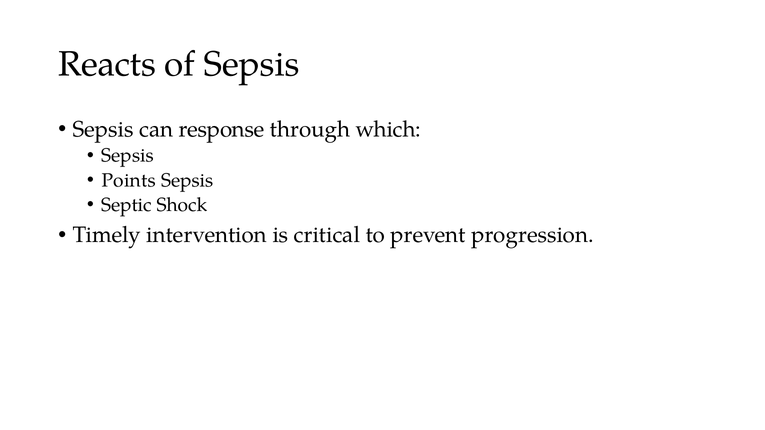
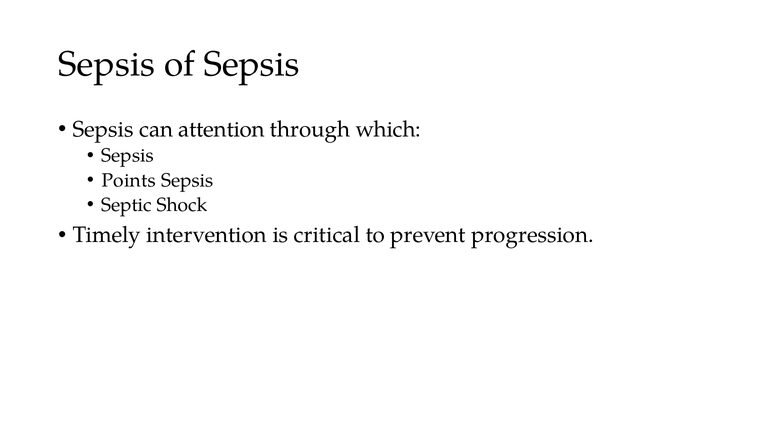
Reacts at (107, 64): Reacts -> Sepsis
response: response -> attention
